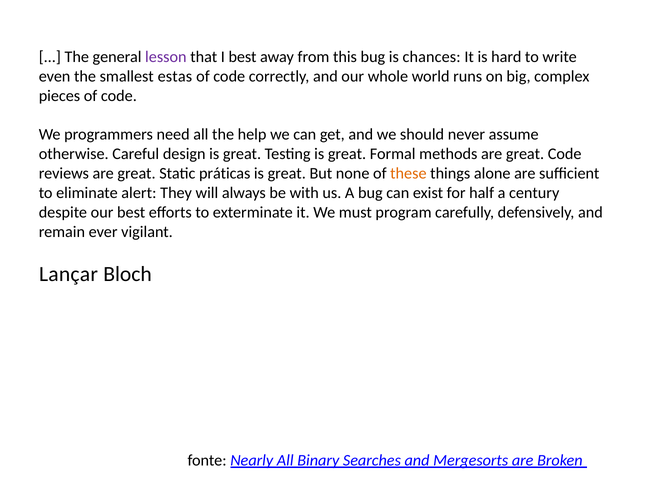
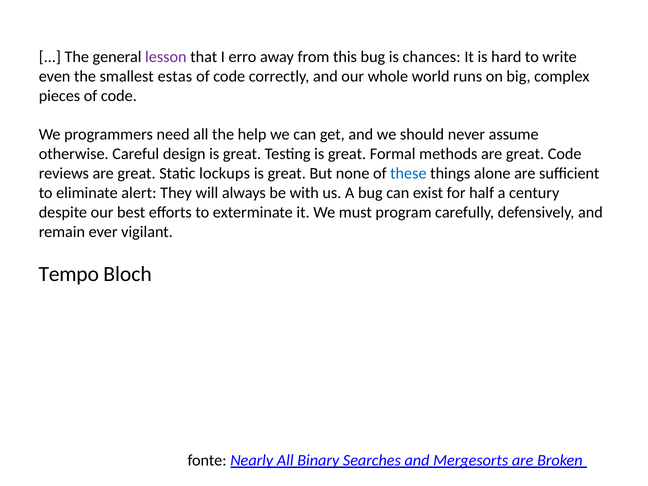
I best: best -> erro
práticas: práticas -> lockups
these colour: orange -> blue
Lançar: Lançar -> Tempo
